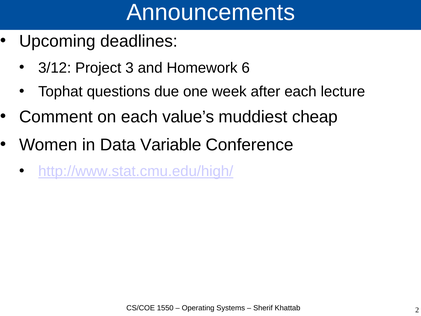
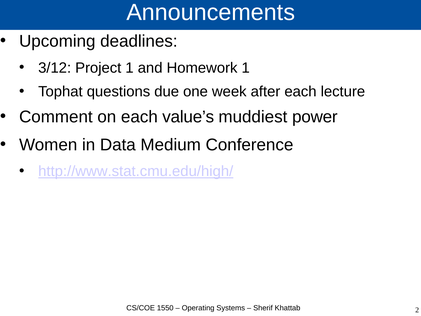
Project 3: 3 -> 1
Homework 6: 6 -> 1
cheap: cheap -> power
Variable: Variable -> Medium
